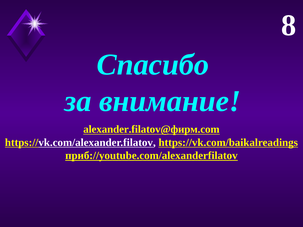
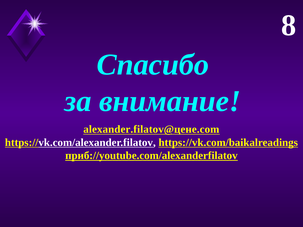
alexander.filatov@фирм.com: alexander.filatov@фирм.com -> alexander.filatov@цене.com
